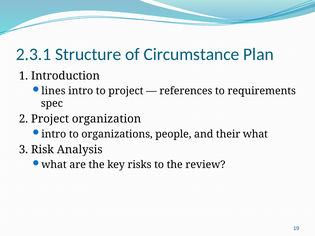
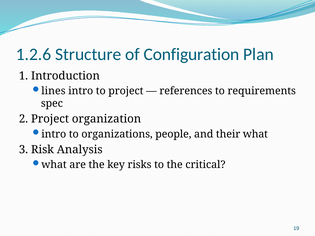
2.3.1: 2.3.1 -> 1.2.6
Circumstance: Circumstance -> Configuration
review: review -> critical
